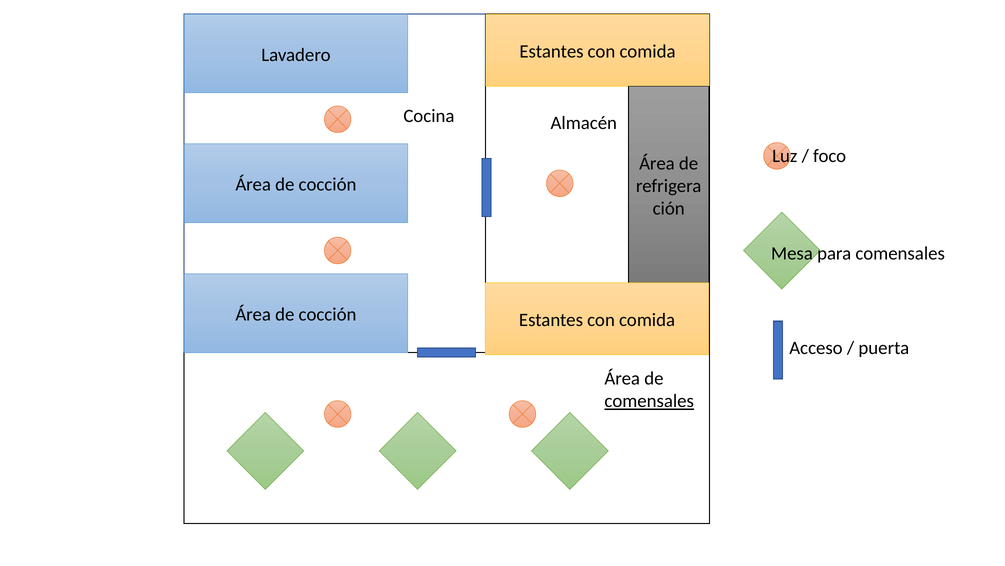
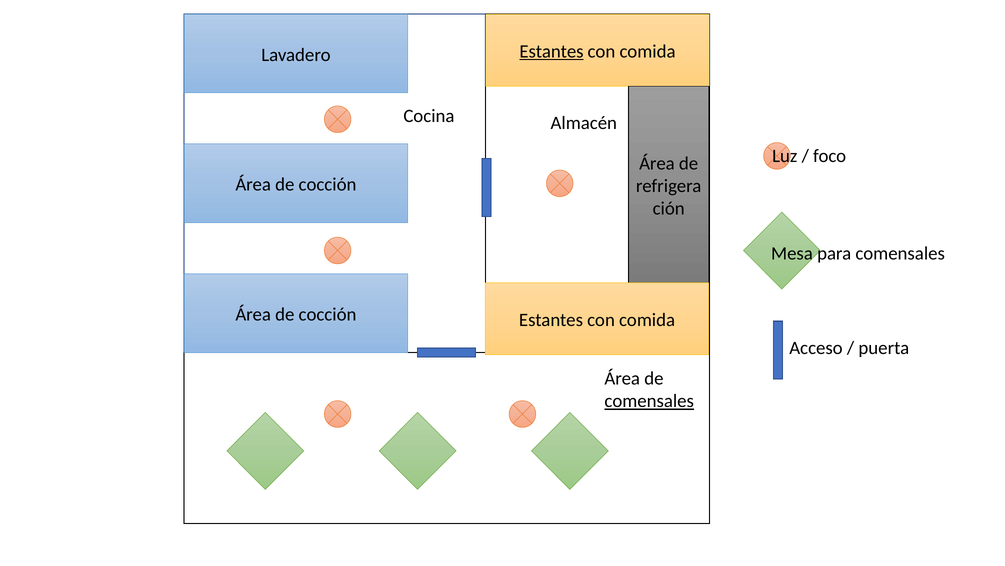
Estantes at (551, 51) underline: none -> present
